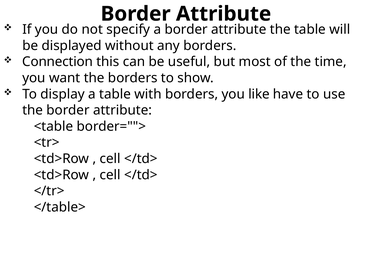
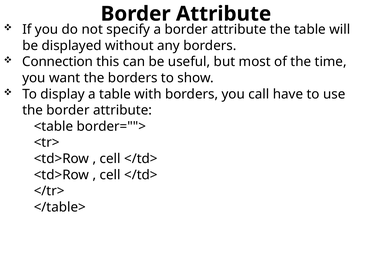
like: like -> call
